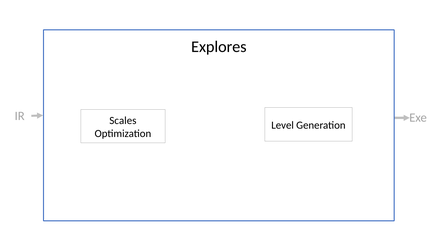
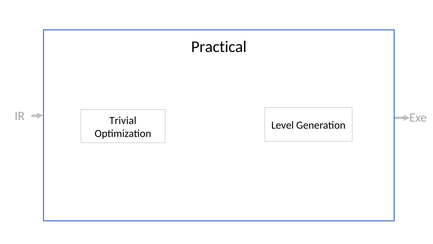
Explores: Explores -> Practical
Scales: Scales -> Trivial
